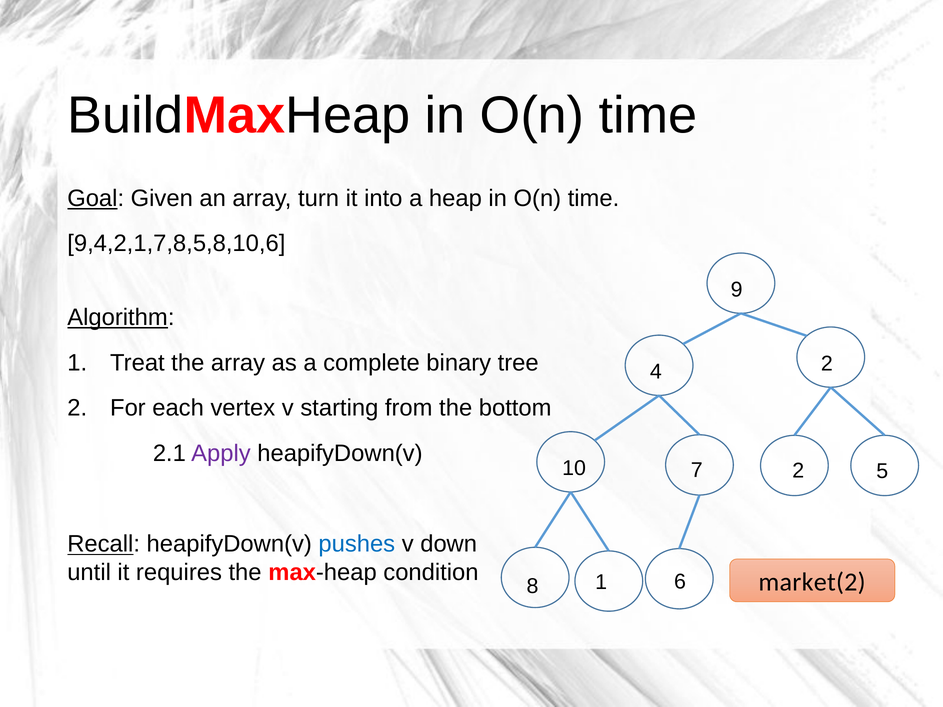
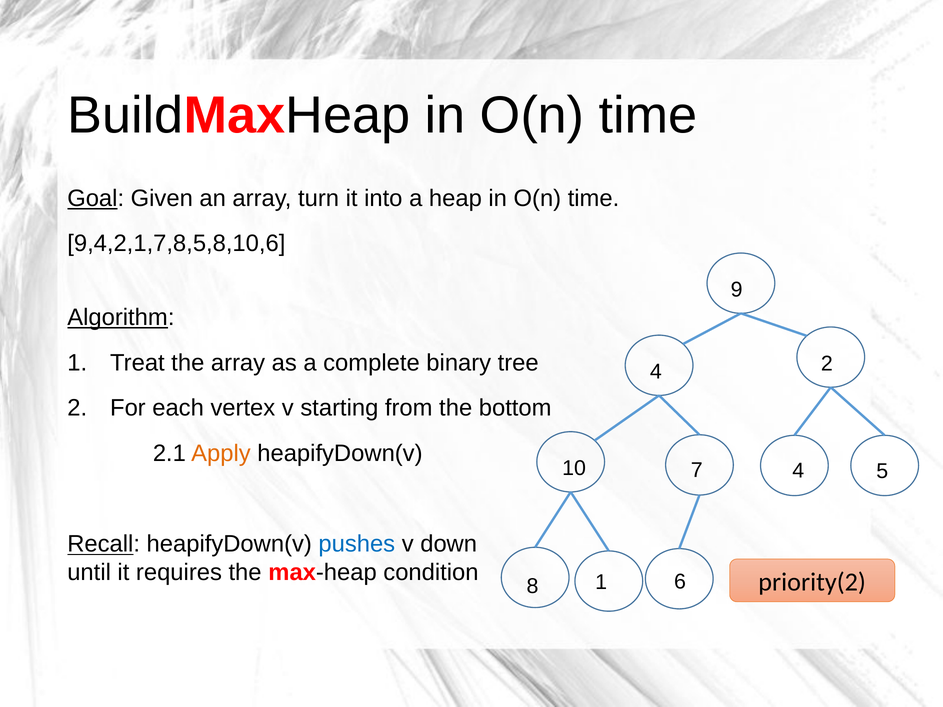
Apply colour: purple -> orange
7 2: 2 -> 4
market(2: market(2 -> priority(2
